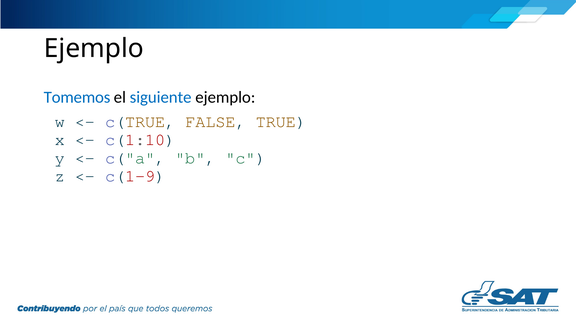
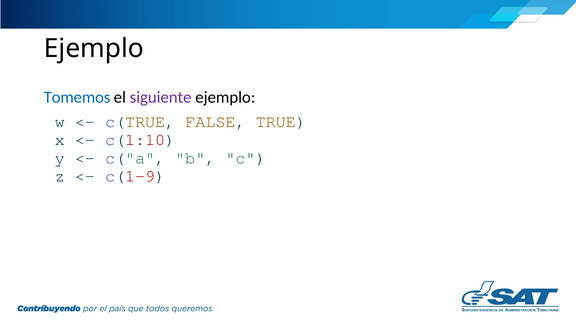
siguiente colour: blue -> purple
